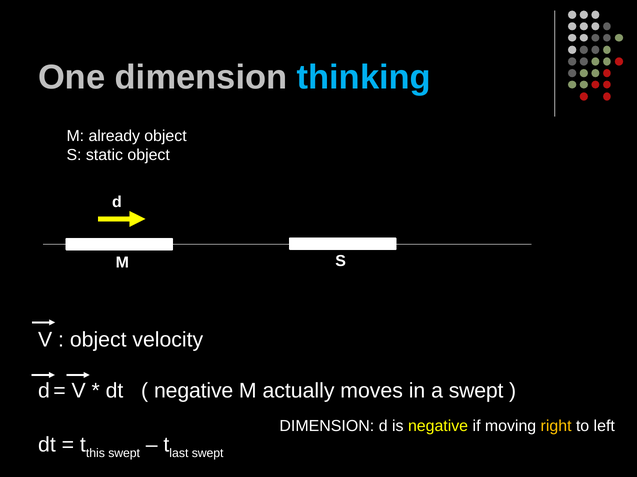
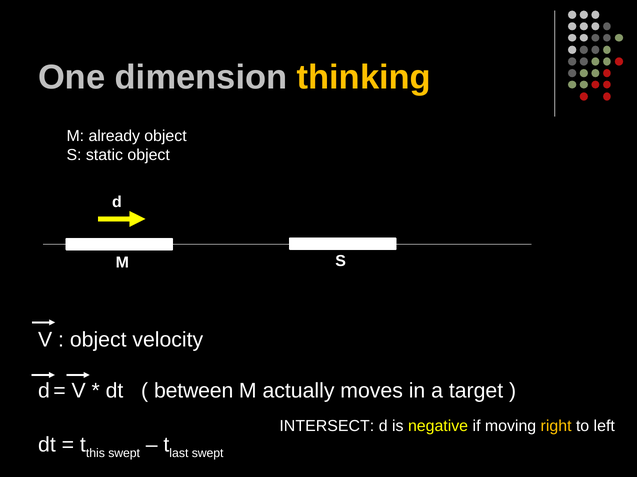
thinking colour: light blue -> yellow
negative at (194, 391): negative -> between
a swept: swept -> target
DIMENSION at (327, 427): DIMENSION -> INTERSECT
